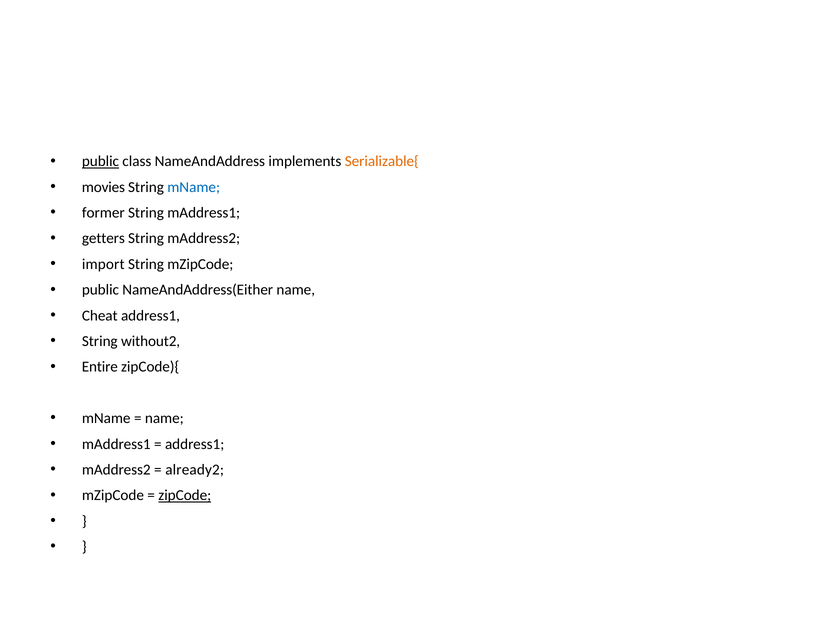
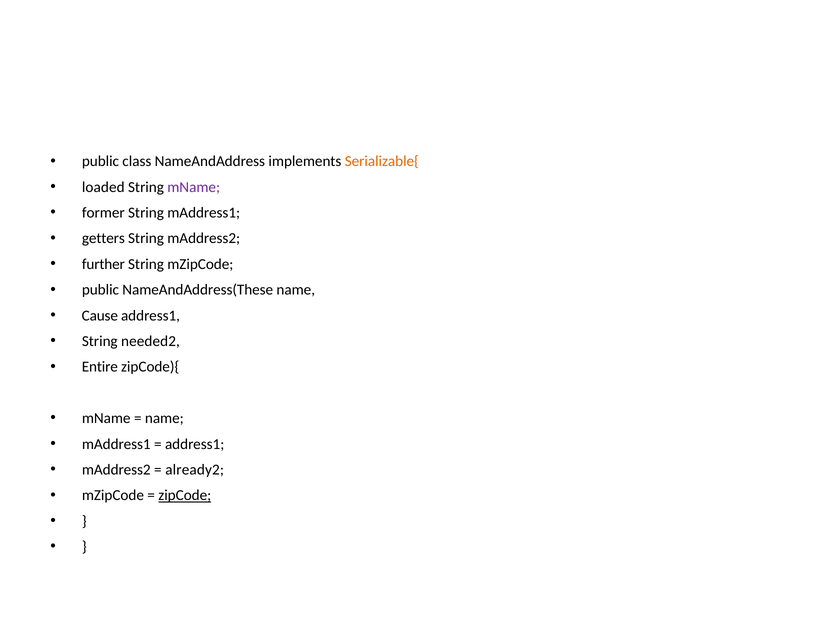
public at (100, 161) underline: present -> none
movies: movies -> loaded
mName at (194, 187) colour: blue -> purple
import: import -> further
NameAndAddress(Either: NameAndAddress(Either -> NameAndAddress(These
Cheat: Cheat -> Cause
without2: without2 -> needed2
